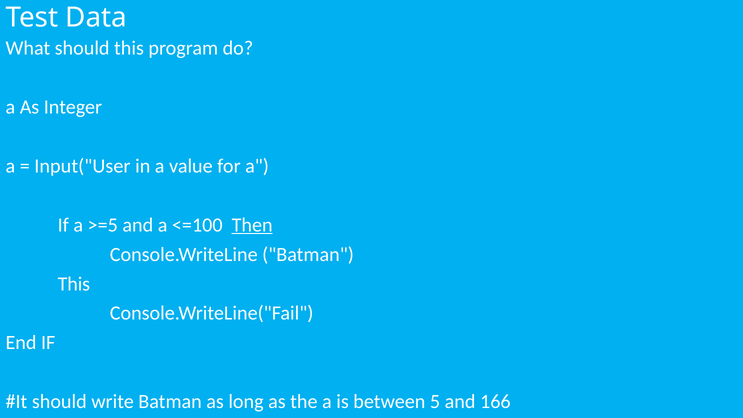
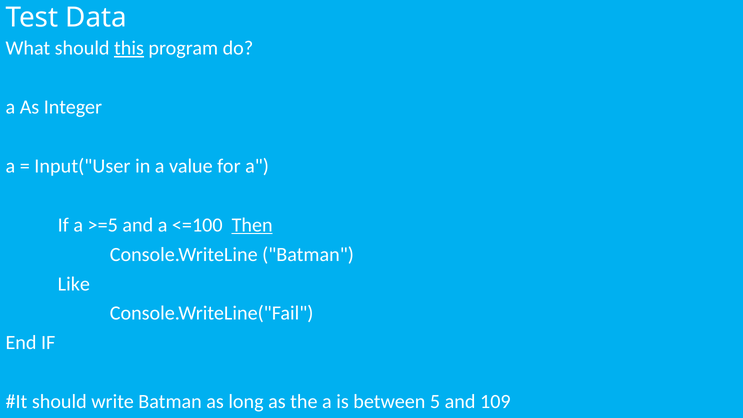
this at (129, 48) underline: none -> present
This at (74, 284): This -> Like
166: 166 -> 109
